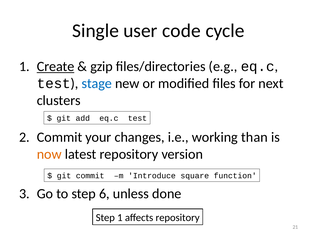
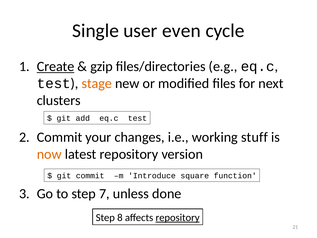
code: code -> even
stage colour: blue -> orange
than: than -> stuff
6: 6 -> 7
Step 1: 1 -> 8
repository at (178, 217) underline: none -> present
